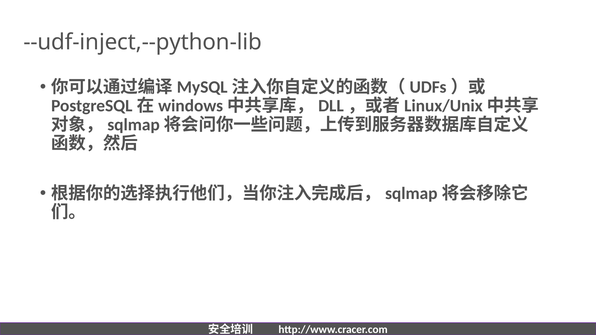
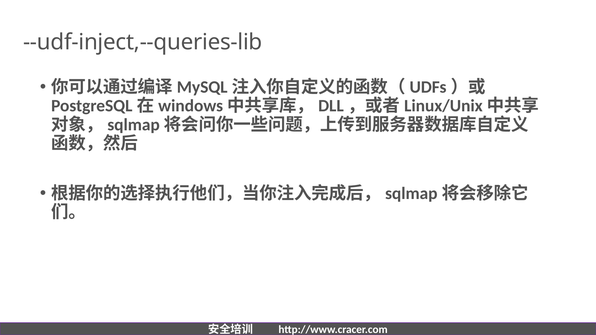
--udf-inject,--python-lib: --udf-inject,--python-lib -> --udf-inject,--queries-lib
